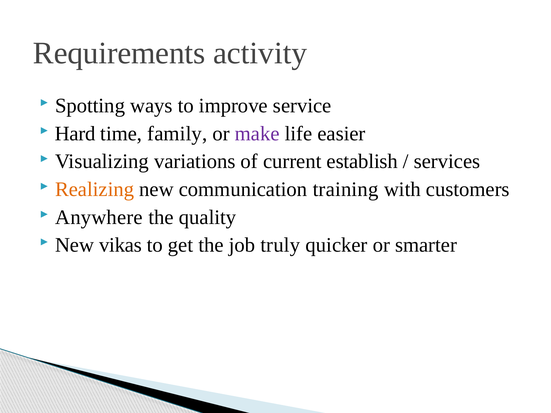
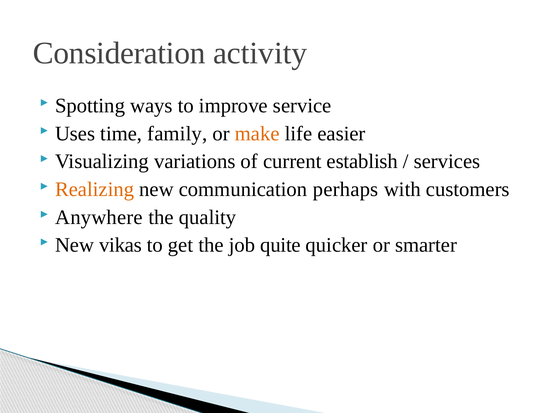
Requirements: Requirements -> Consideration
Hard: Hard -> Uses
make colour: purple -> orange
training: training -> perhaps
truly: truly -> quite
